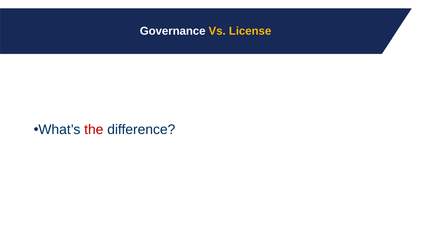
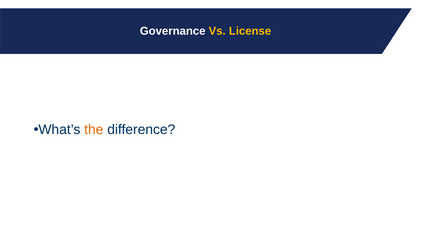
the colour: red -> orange
